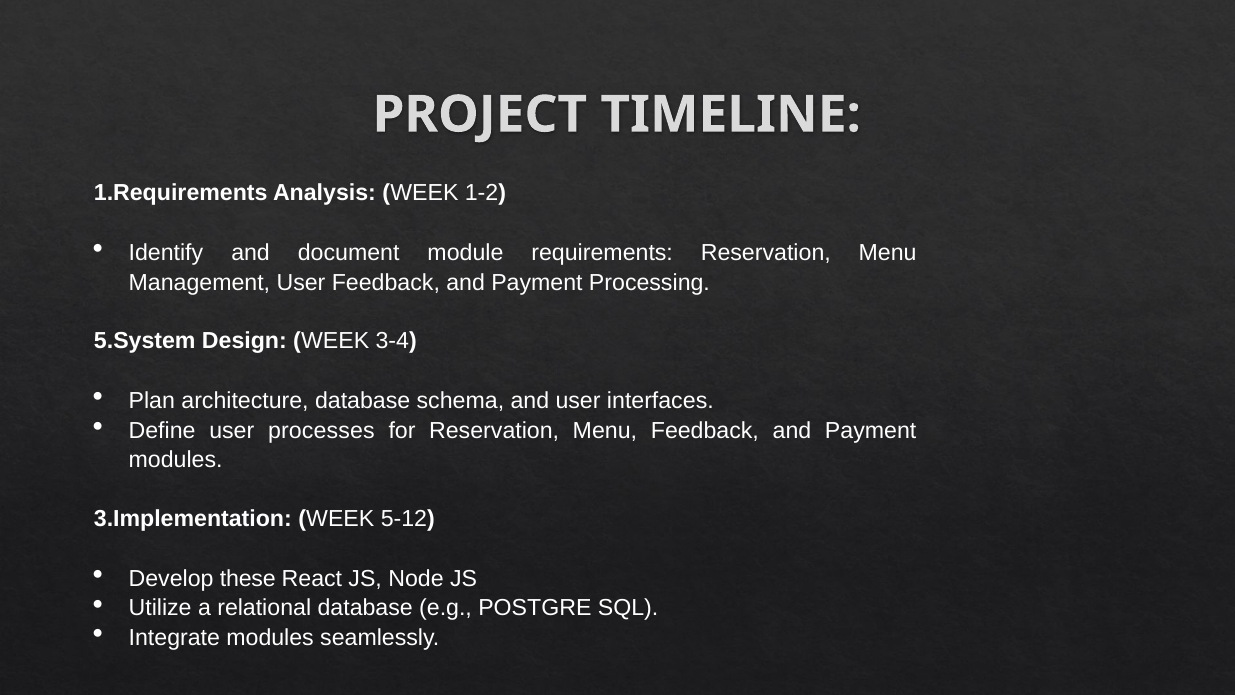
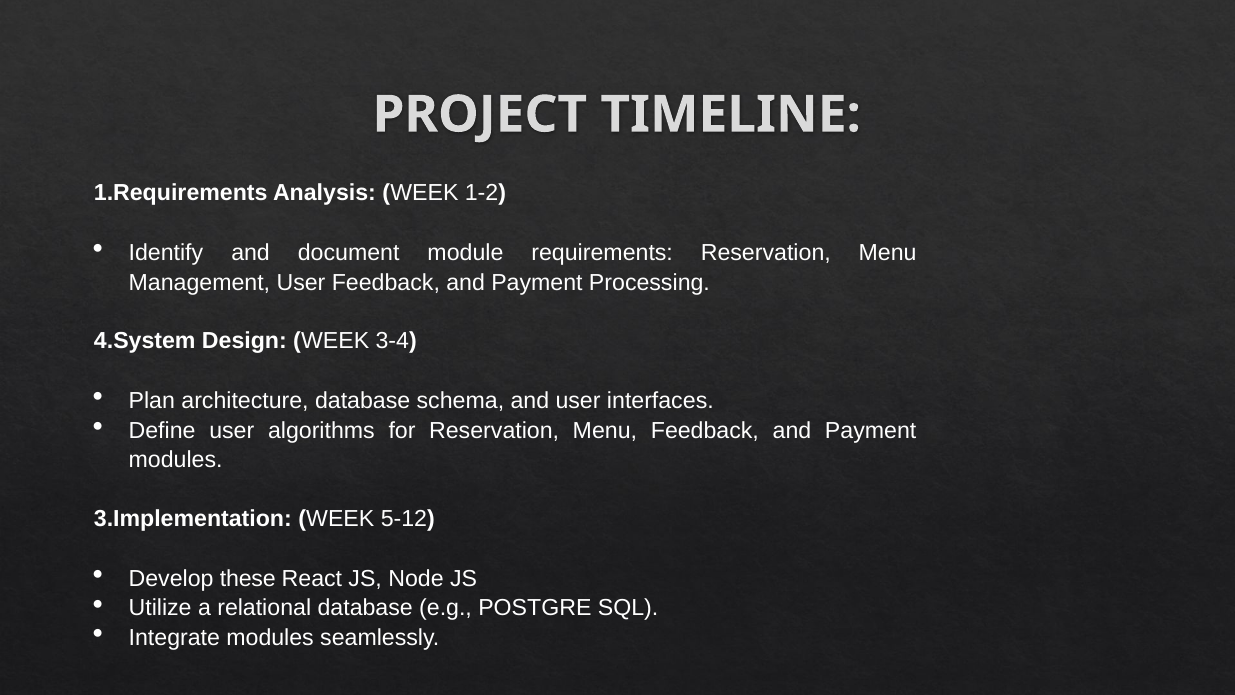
5.System: 5.System -> 4.System
processes: processes -> algorithms
